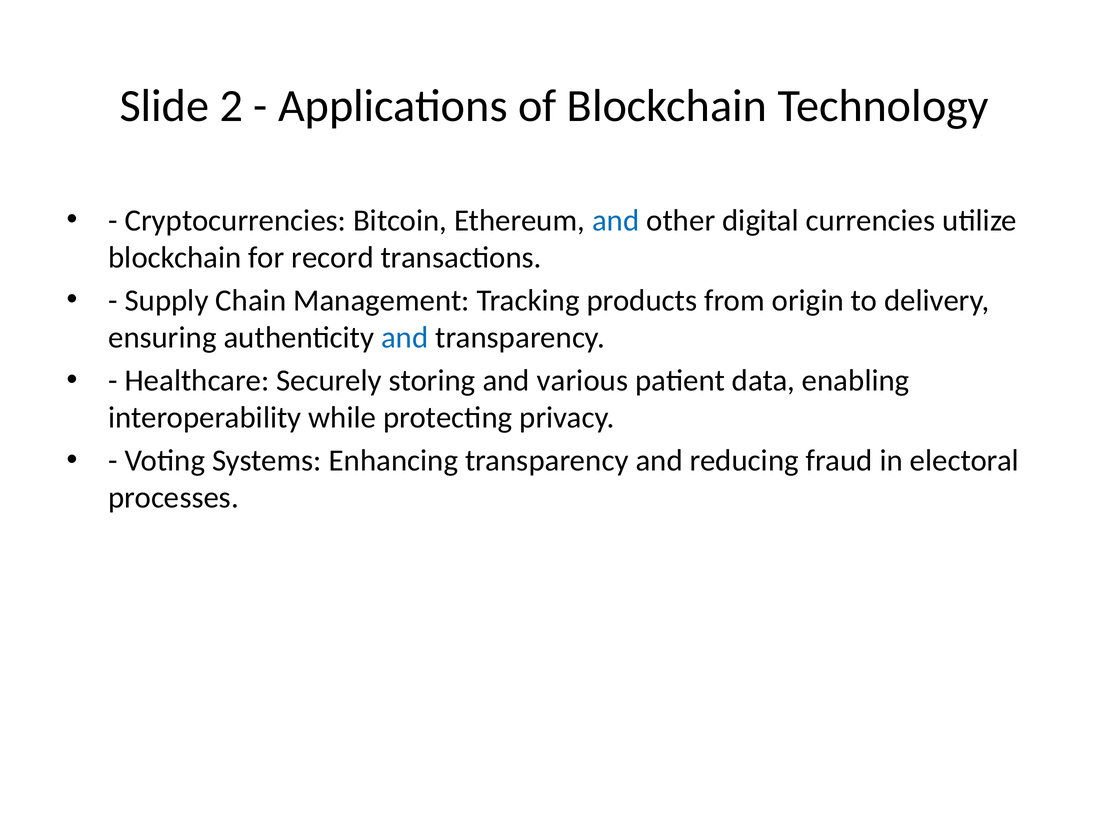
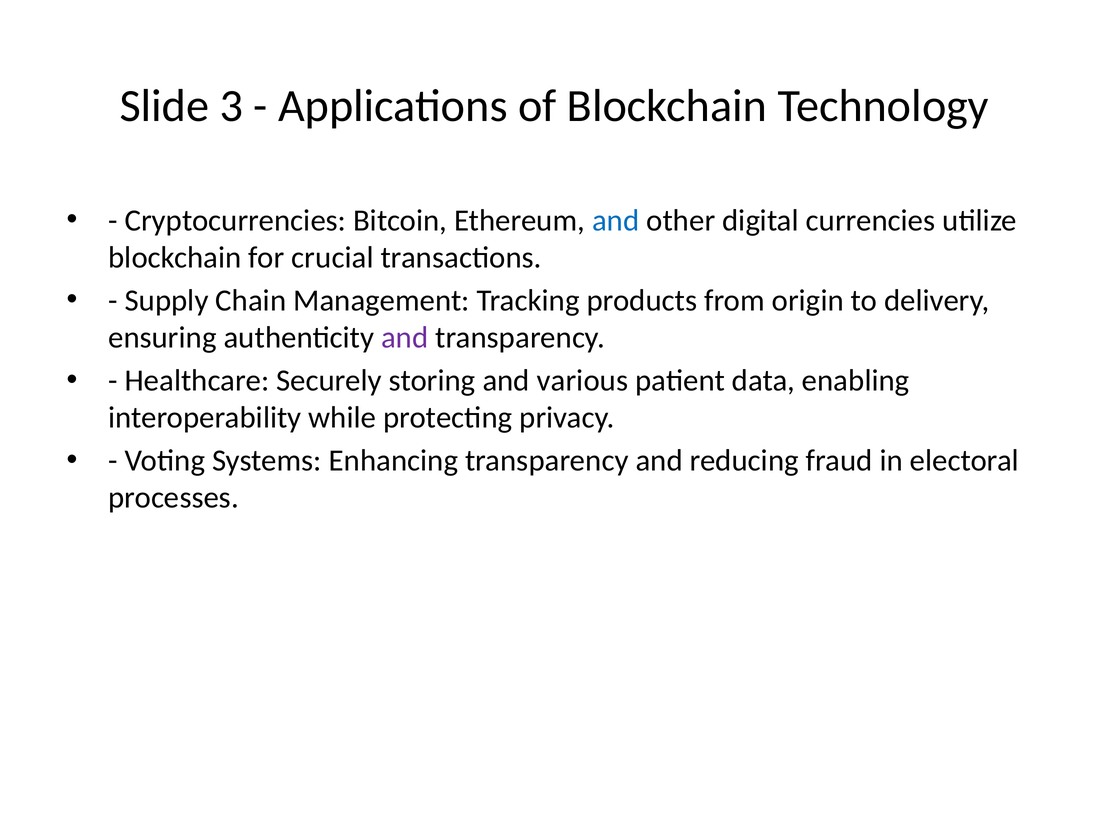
2: 2 -> 3
record: record -> crucial
and at (405, 338) colour: blue -> purple
